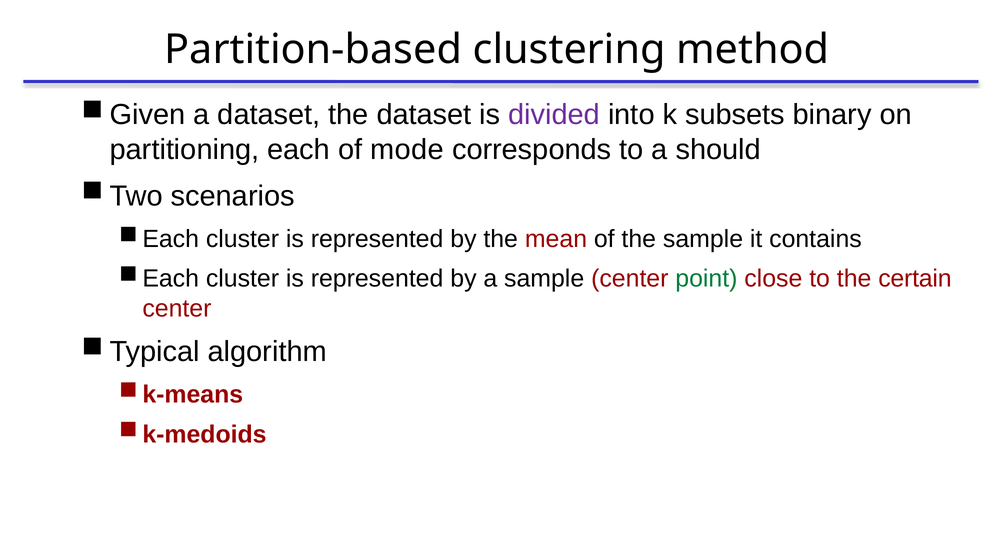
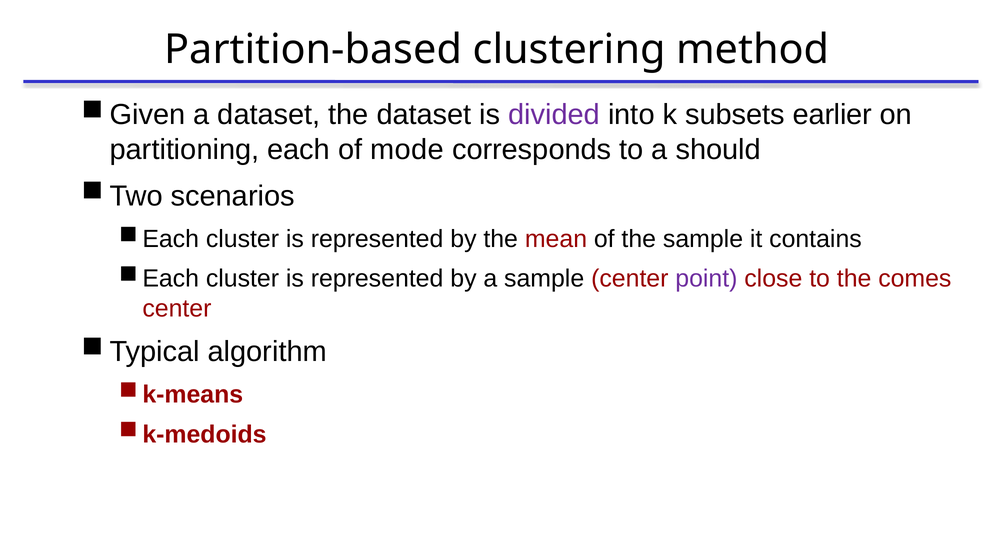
binary: binary -> earlier
point colour: green -> purple
certain: certain -> comes
